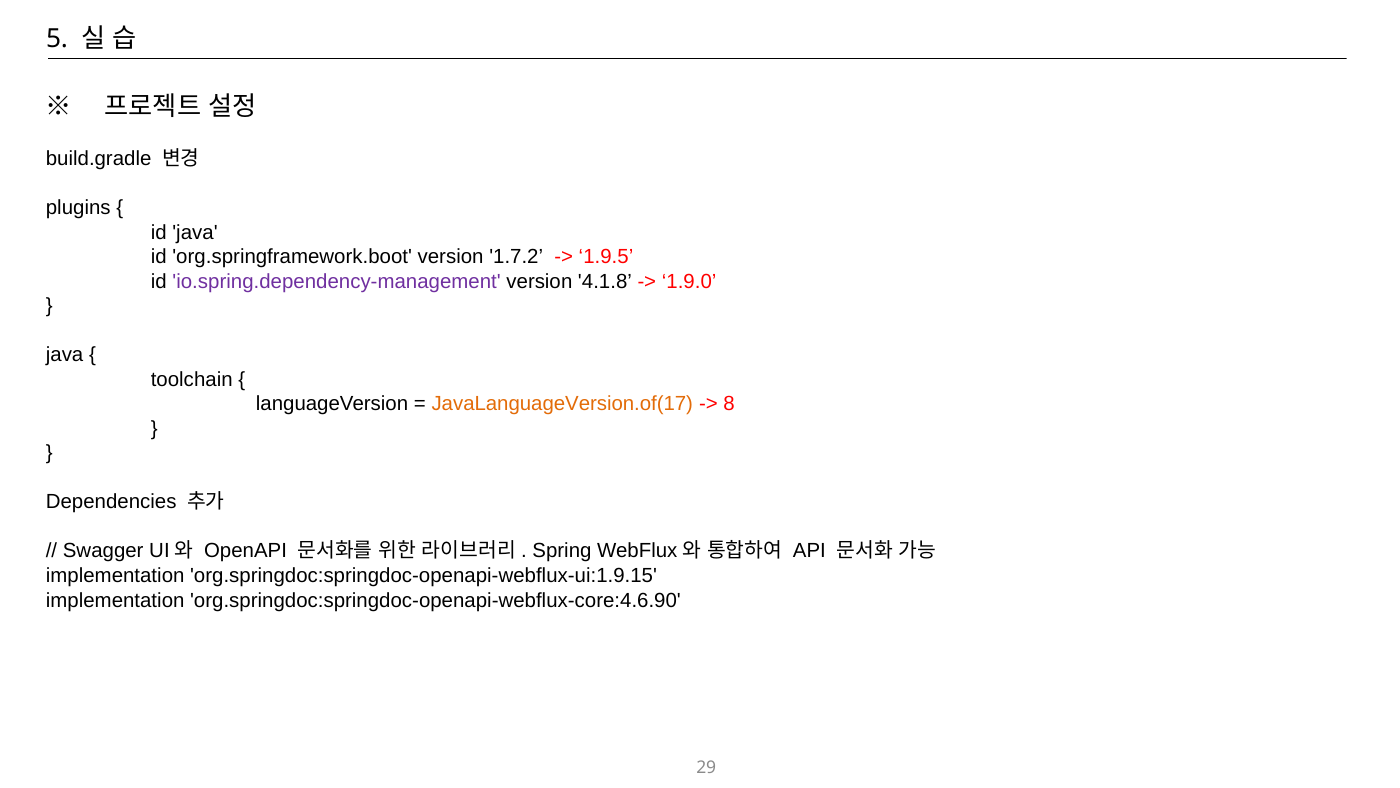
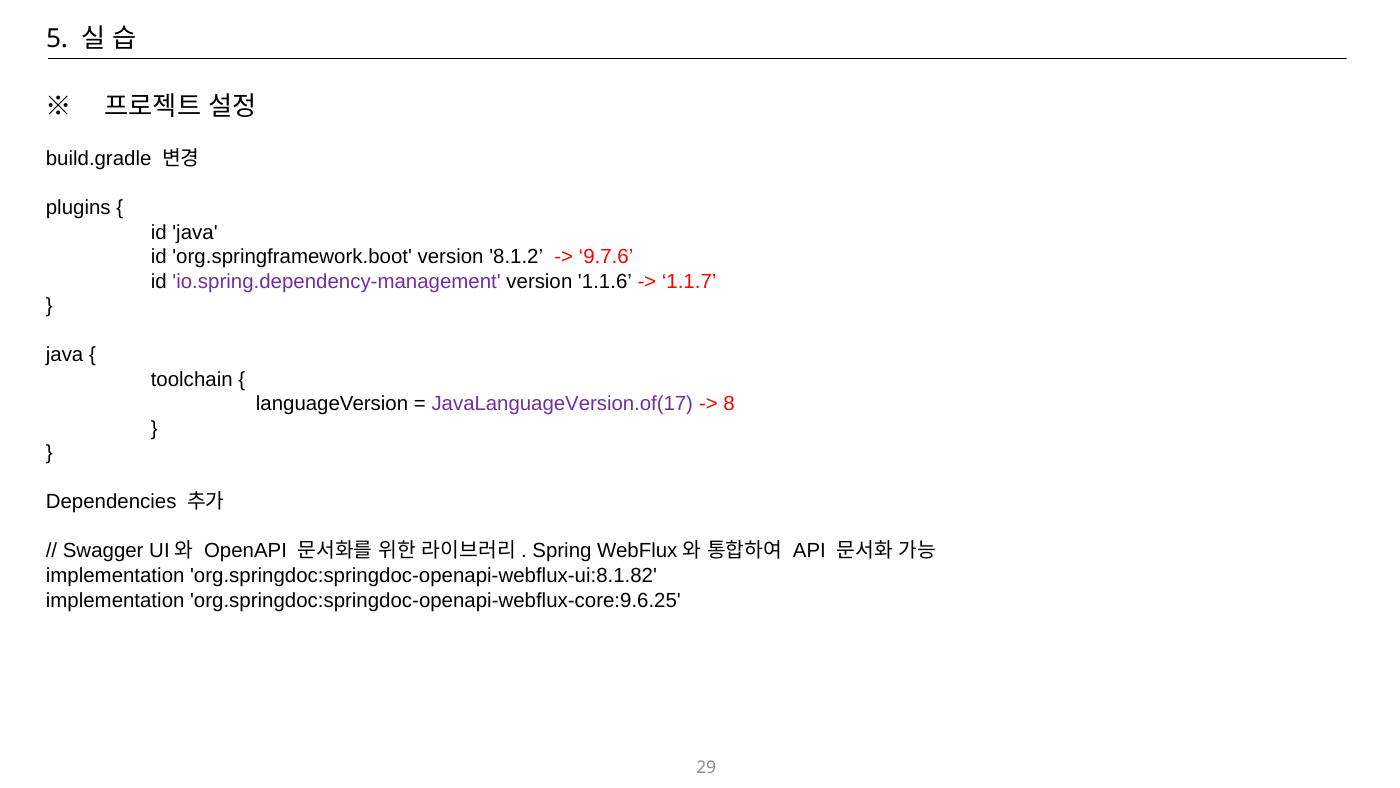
1.7.2: 1.7.2 -> 8.1.2
1.9.5: 1.9.5 -> 9.7.6
4.1.8: 4.1.8 -> 1.1.6
1.9.0: 1.9.0 -> 1.1.7
JavaLanguageVersion.of(17 colour: orange -> purple
org.springdoc:springdoc-openapi-webflux-ui:1.9.15: org.springdoc:springdoc-openapi-webflux-ui:1.9.15 -> org.springdoc:springdoc-openapi-webflux-ui:8.1.82
org.springdoc:springdoc-openapi-webflux-core:4.6.90: org.springdoc:springdoc-openapi-webflux-core:4.6.90 -> org.springdoc:springdoc-openapi-webflux-core:9.6.25
